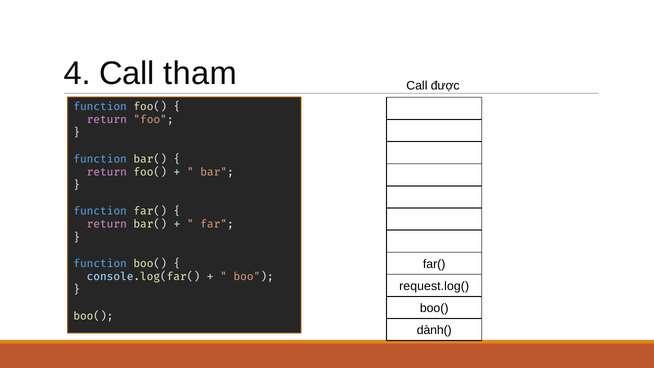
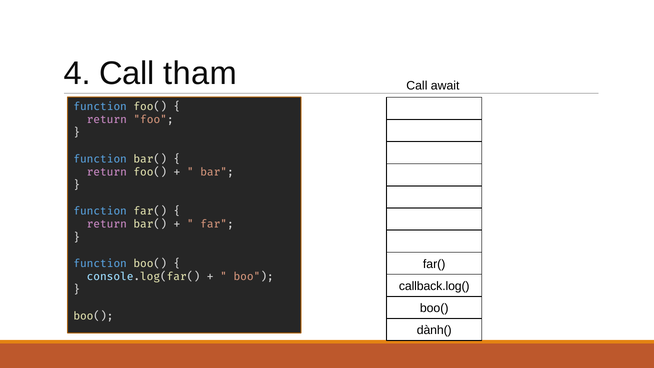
được: được -> await
request.log(: request.log( -> callback.log(
